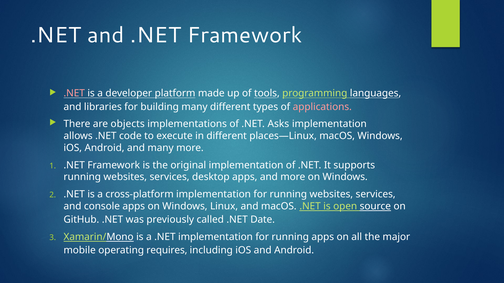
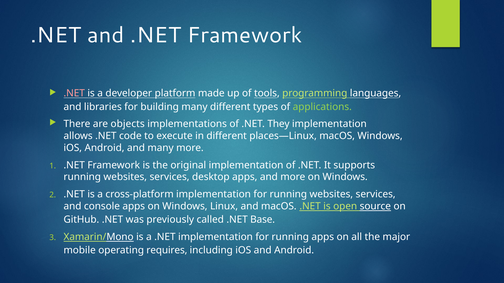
applications colour: pink -> light green
Asks: Asks -> They
Date: Date -> Base
